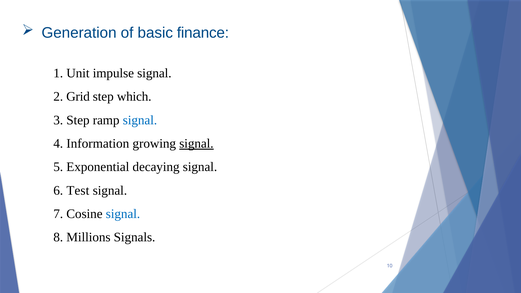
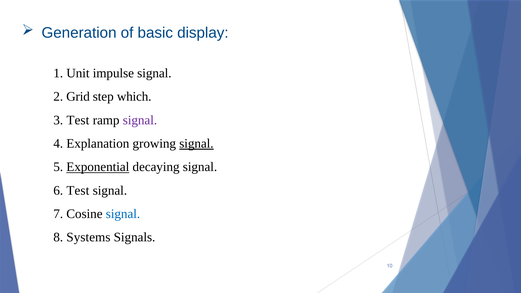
finance: finance -> display
3 Step: Step -> Test
signal at (140, 120) colour: blue -> purple
Information: Information -> Explanation
Exponential underline: none -> present
Millions: Millions -> Systems
